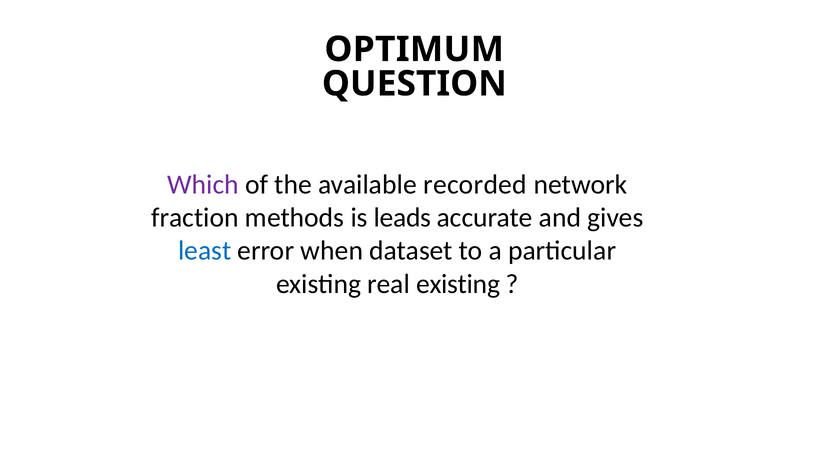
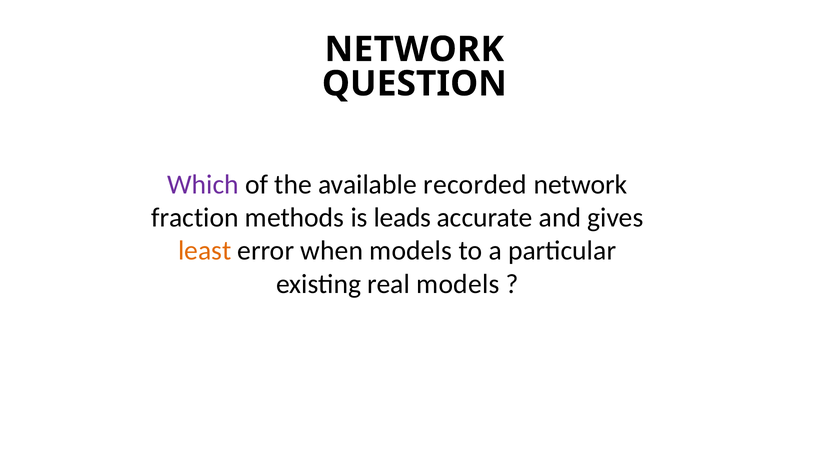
OPTIMUM at (414, 49): OPTIMUM -> NETWORK
least colour: blue -> orange
when dataset: dataset -> models
real existing: existing -> models
